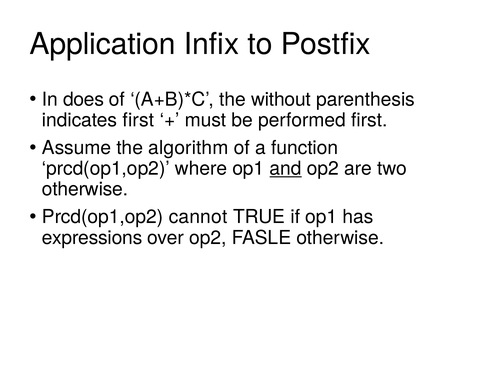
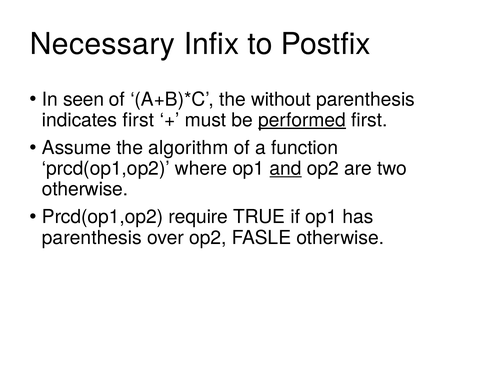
Application: Application -> Necessary
does: does -> seen
performed underline: none -> present
cannot: cannot -> require
expressions at (92, 237): expressions -> parenthesis
